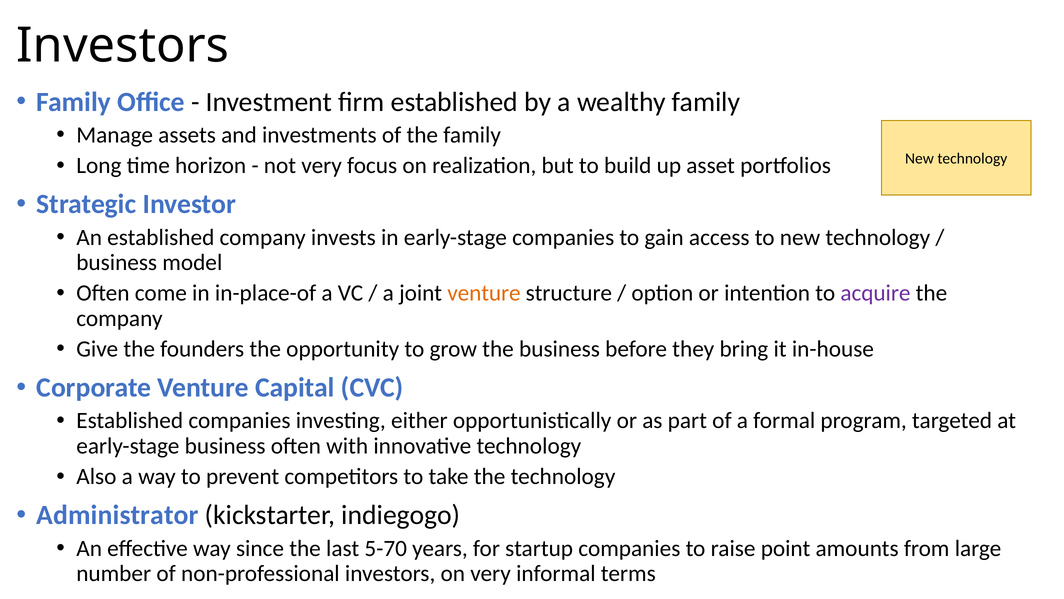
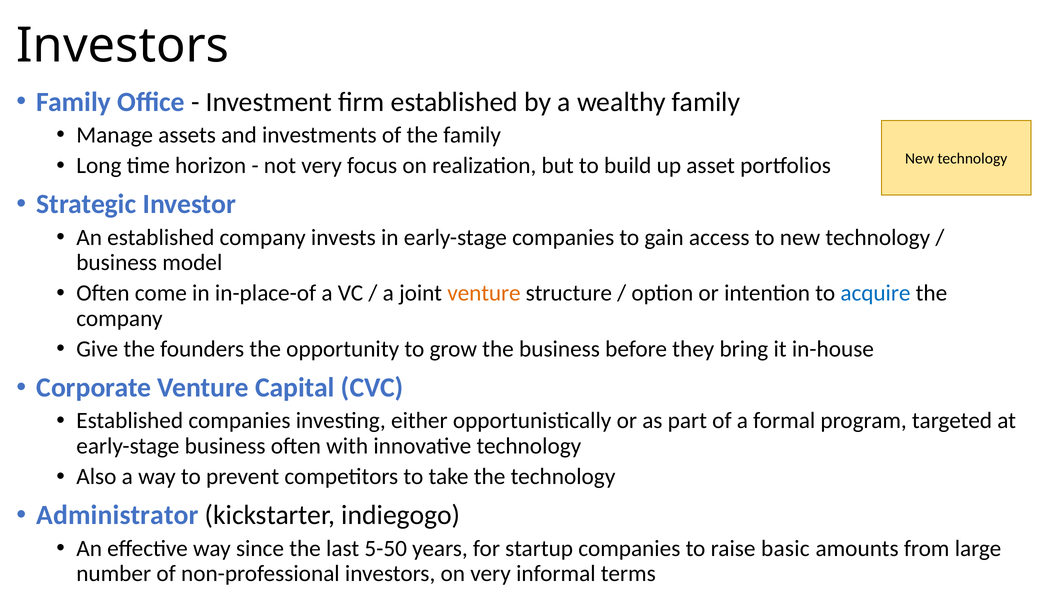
acquire colour: purple -> blue
5-70: 5-70 -> 5-50
point: point -> basic
